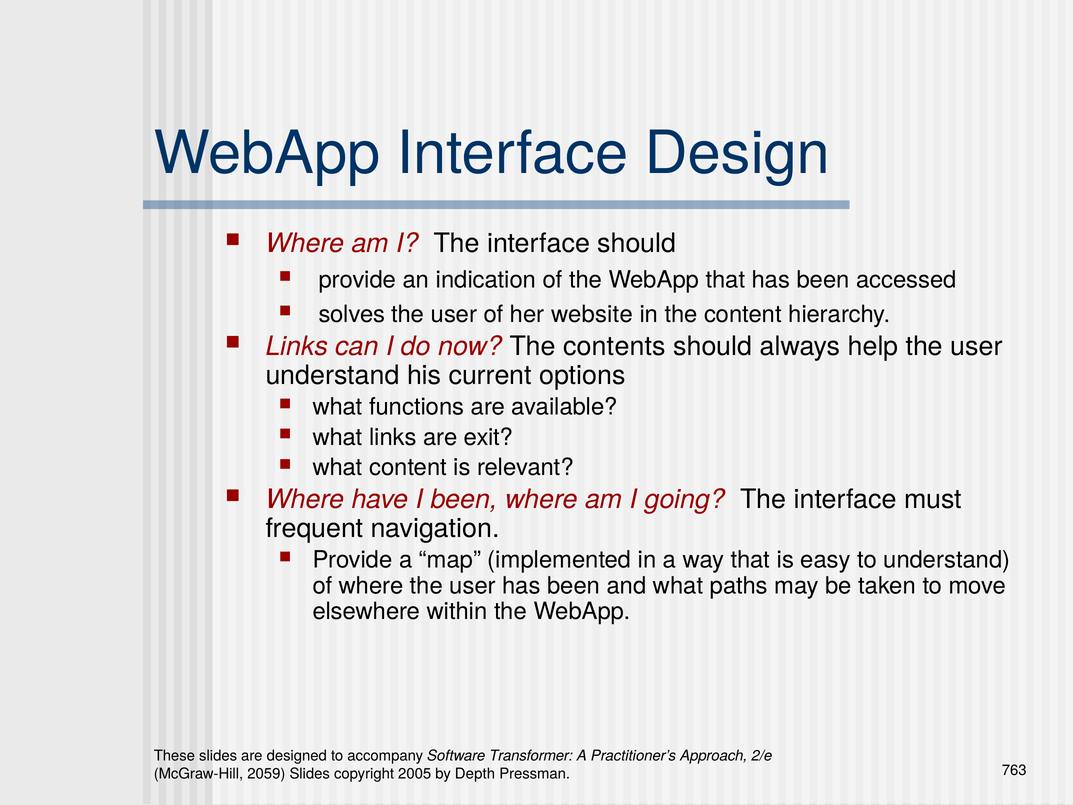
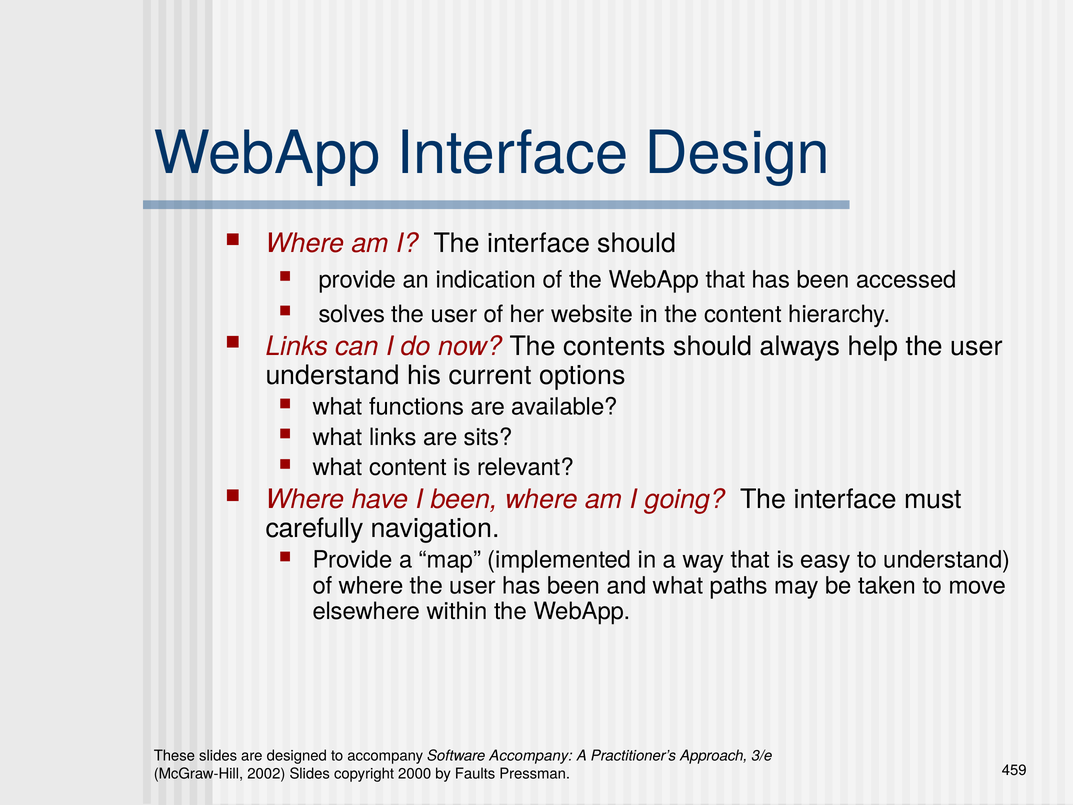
exit: exit -> sits
frequent: frequent -> carefully
Software Transformer: Transformer -> Accompany
2/e: 2/e -> 3/e
2059: 2059 -> 2002
2005: 2005 -> 2000
Depth: Depth -> Faults
763: 763 -> 459
